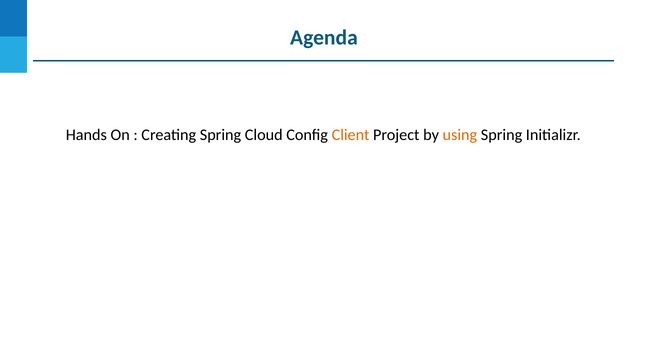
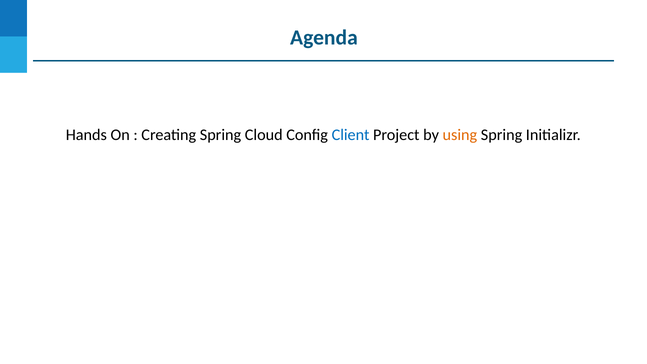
Client colour: orange -> blue
